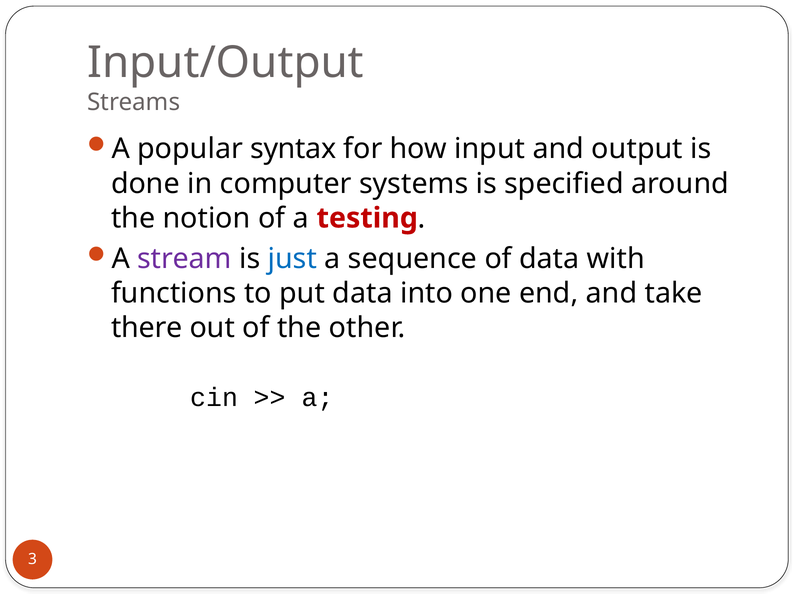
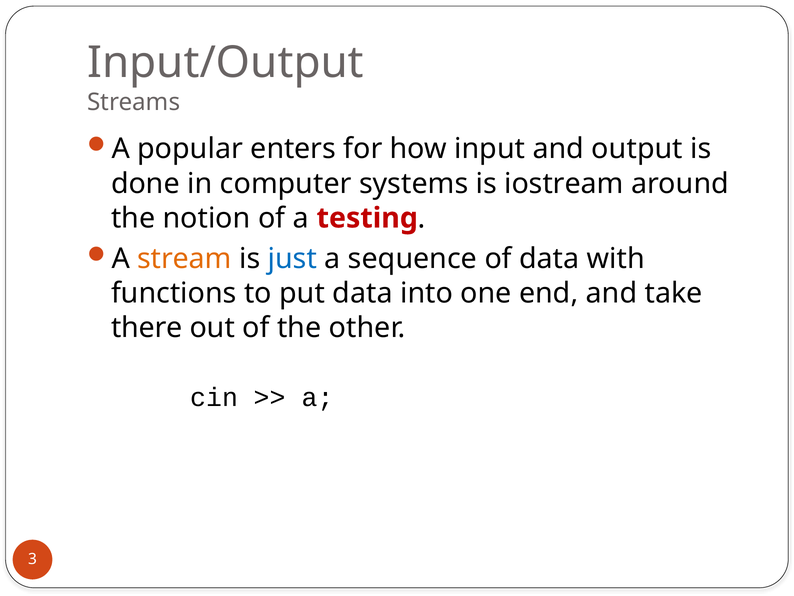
syntax: syntax -> enters
specified: specified -> iostream
stream colour: purple -> orange
